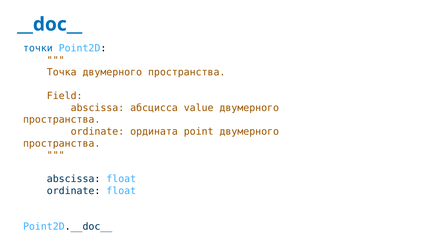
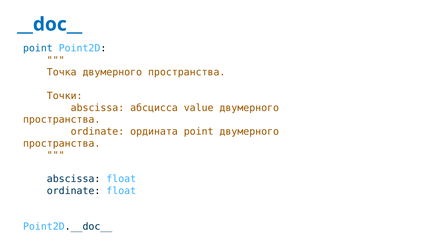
точки at (38, 48): точки -> point
Field: Field -> Точки
